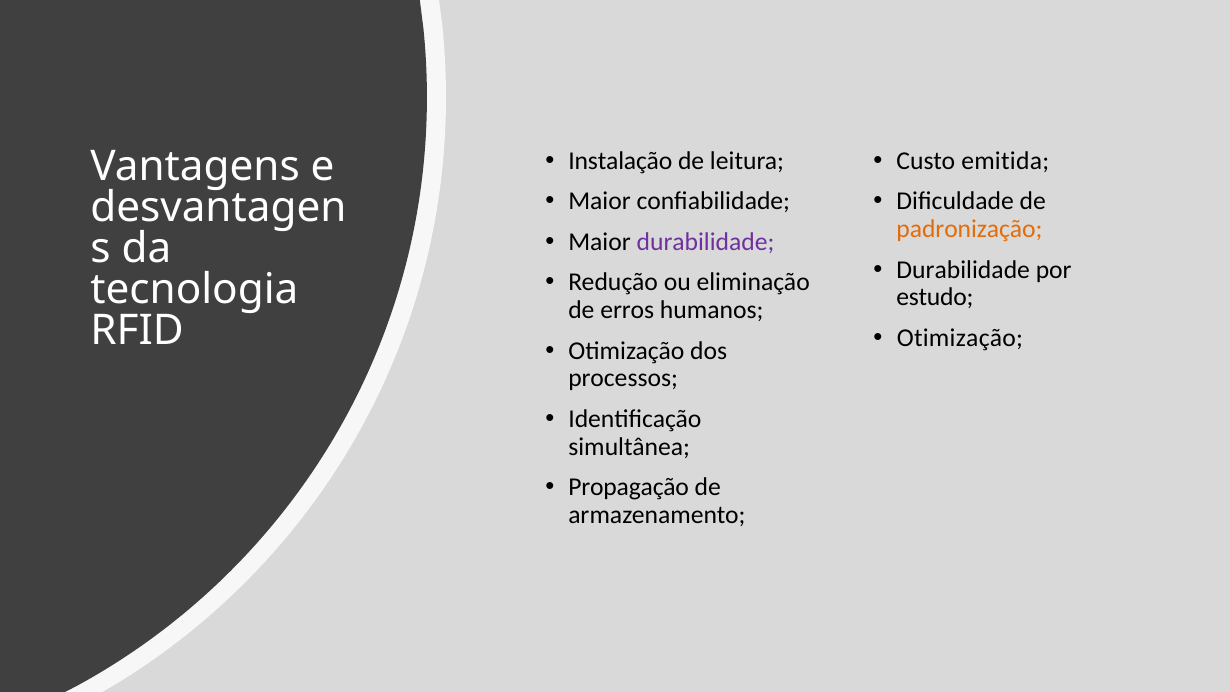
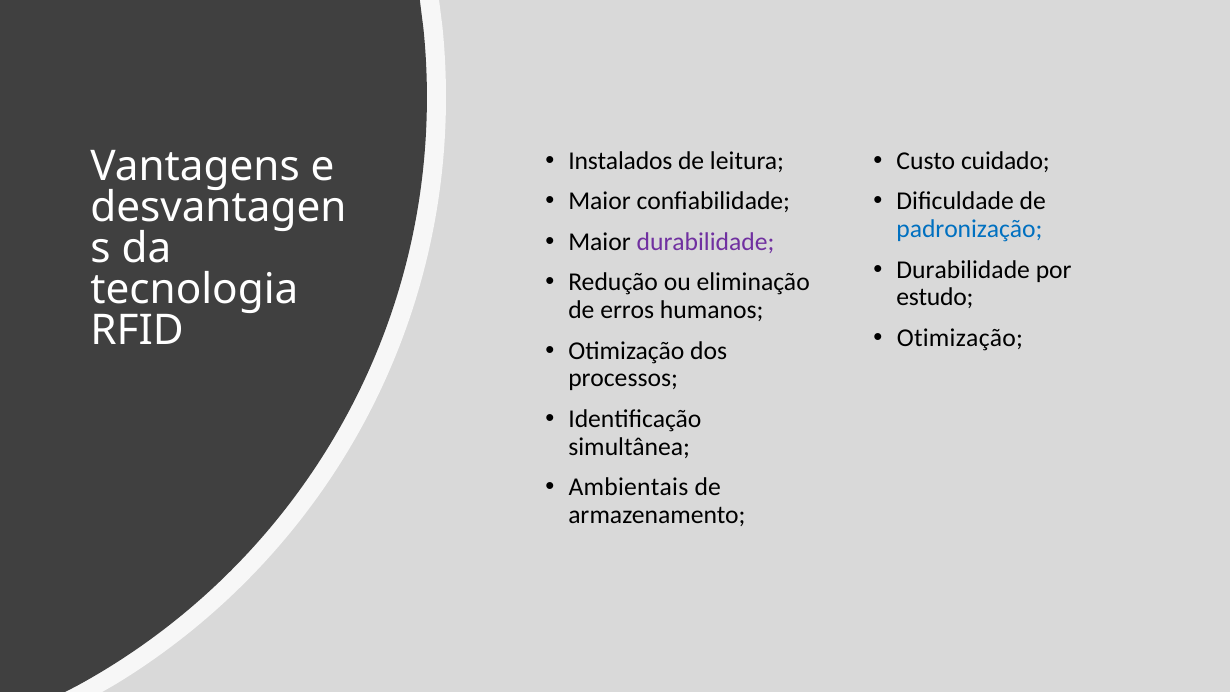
Instalação: Instalação -> Instalados
emitida: emitida -> cuidado
padronização colour: orange -> blue
Propagação: Propagação -> Ambientais
